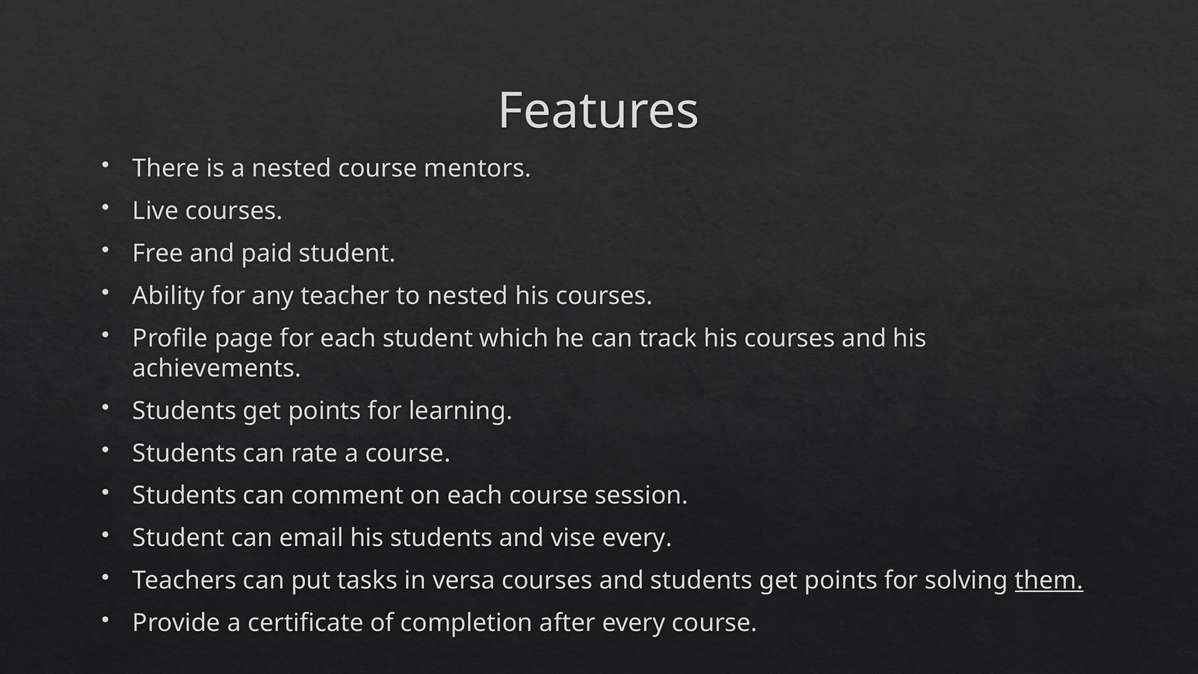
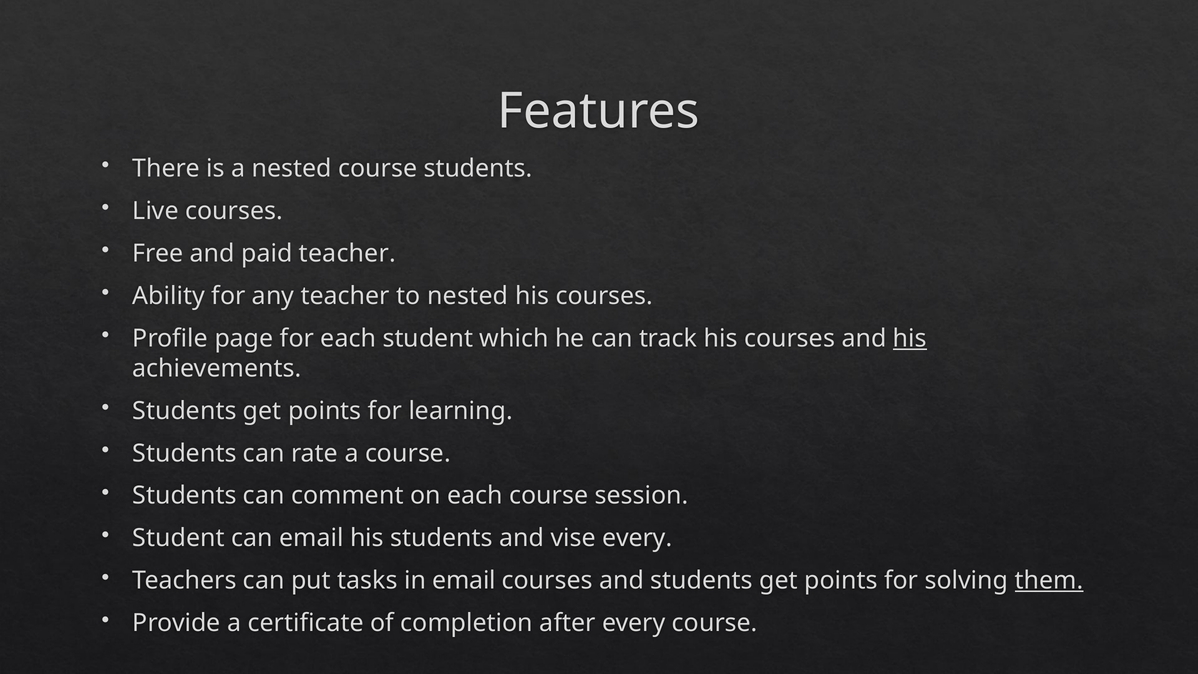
course mentors: mentors -> students
paid student: student -> teacher
his at (910, 338) underline: none -> present
in versa: versa -> email
